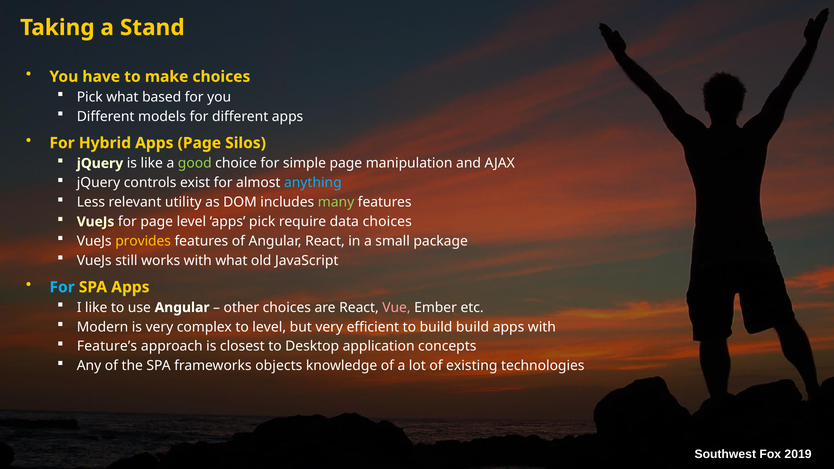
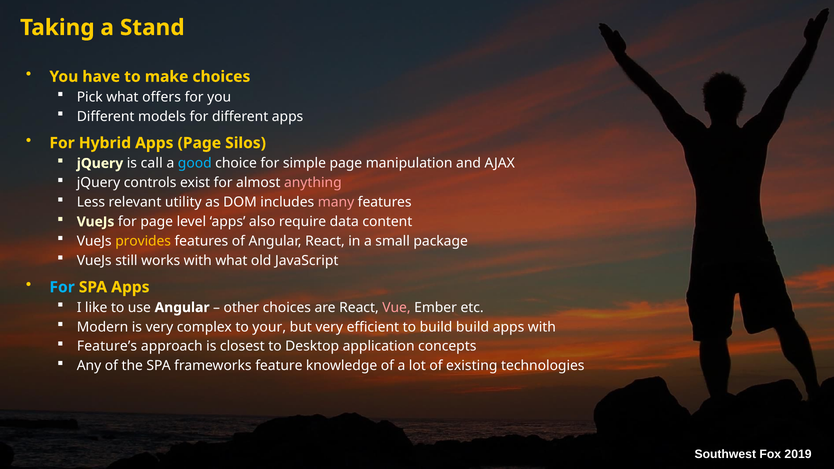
based: based -> offers
is like: like -> call
good colour: light green -> light blue
anything colour: light blue -> pink
many colour: light green -> pink
apps pick: pick -> also
data choices: choices -> content
to level: level -> your
objects: objects -> feature
